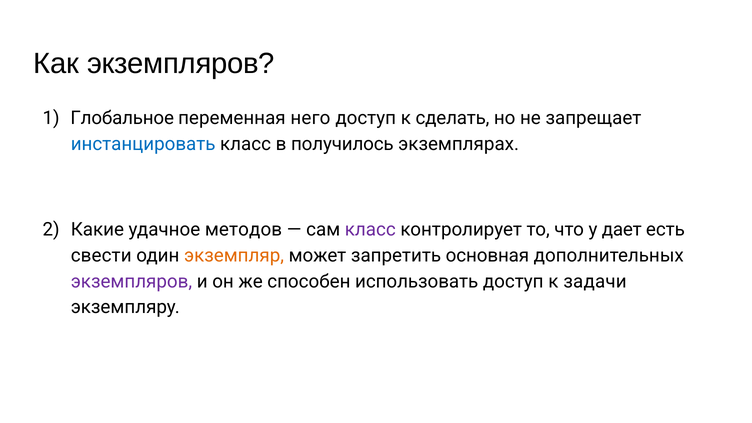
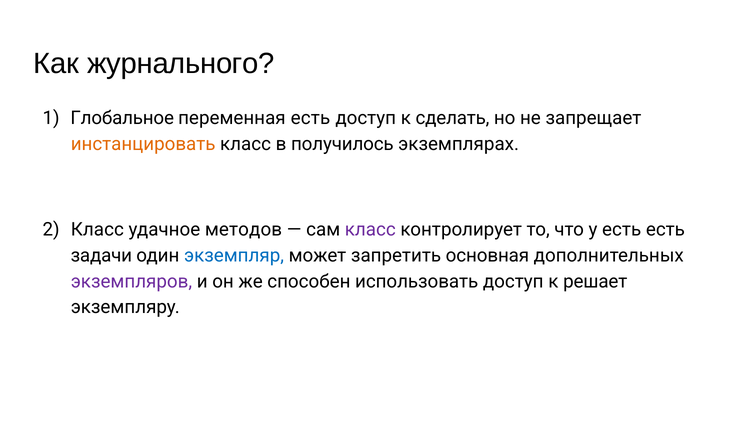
Как экземпляров: экземпляров -> журнального
переменная него: него -> есть
инстанцировать colour: blue -> orange
Какие at (97, 229): Какие -> Класс
у дает: дает -> есть
свести: свести -> задачи
экземпляр colour: orange -> blue
задачи: задачи -> решает
